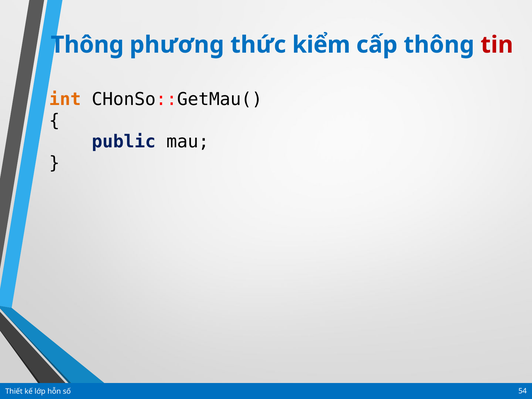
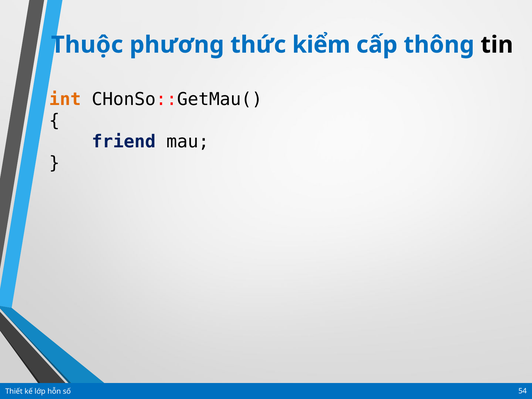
Thông at (87, 45): Thông -> Thuộc
tin colour: red -> black
public: public -> friend
